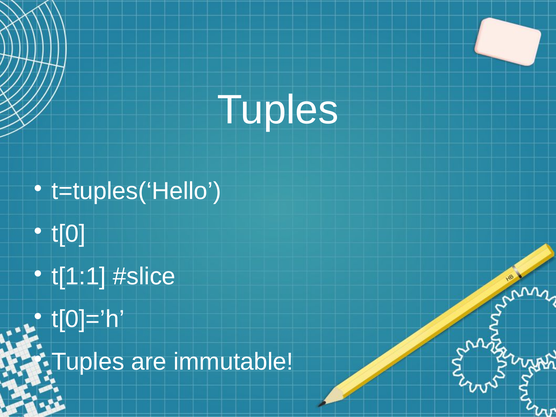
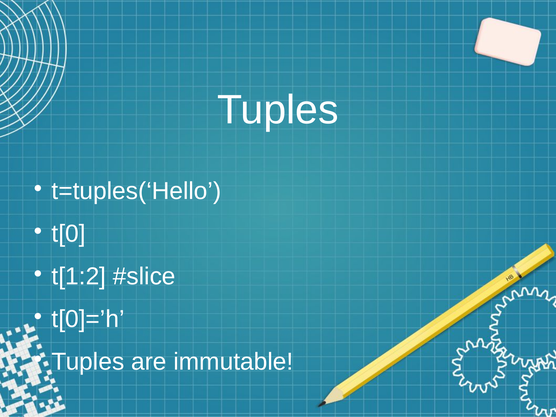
t[1:1: t[1:1 -> t[1:2
